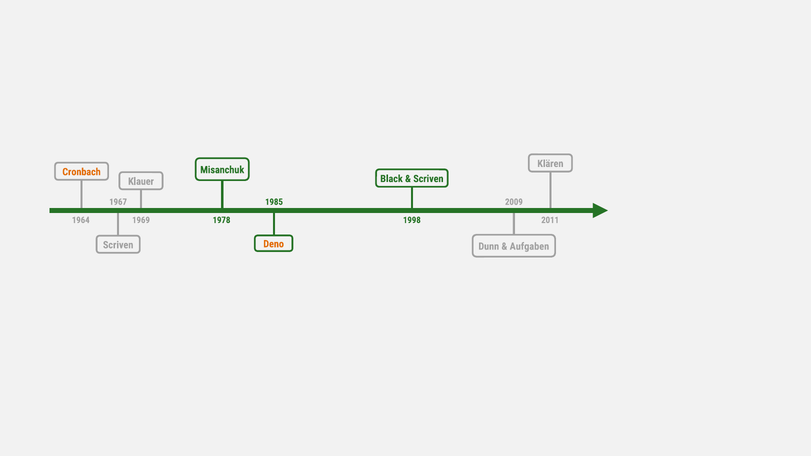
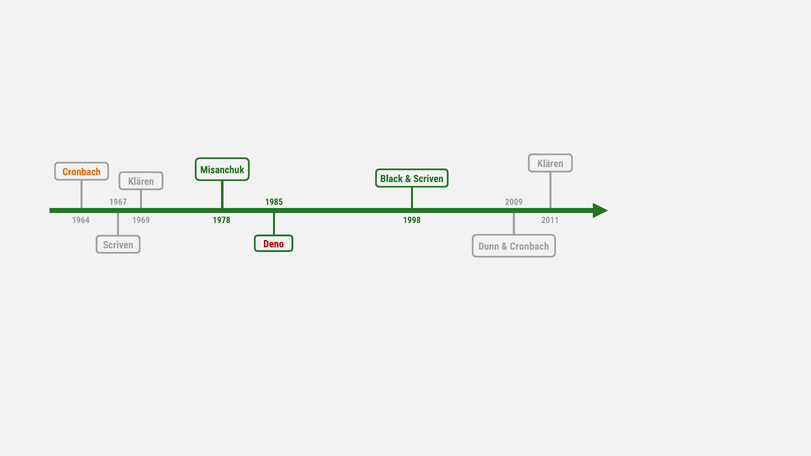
Klauer at (141, 182): Klauer -> Klären
Deno colour: orange -> red
Aufgaben at (529, 246): Aufgaben -> Cronbach
